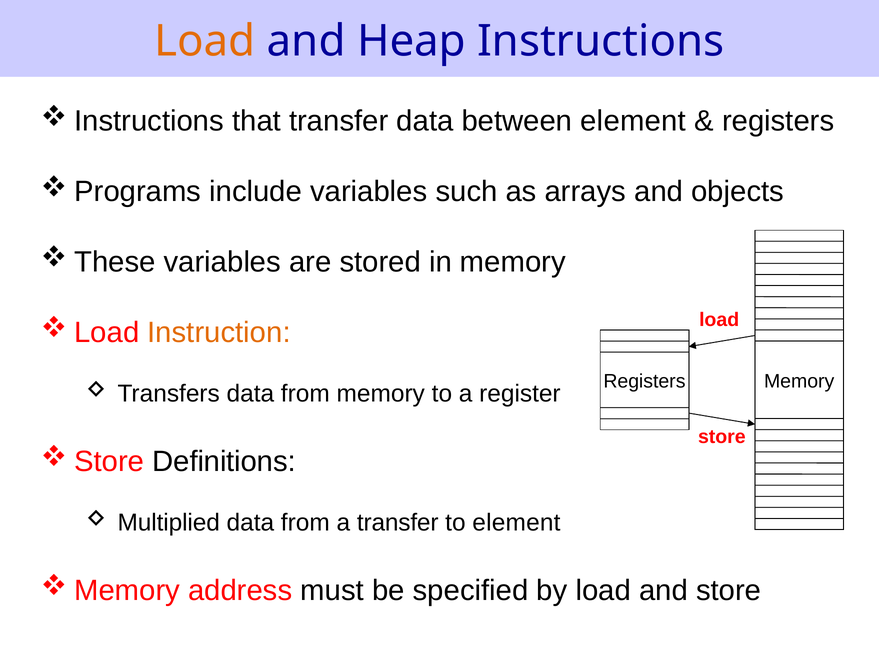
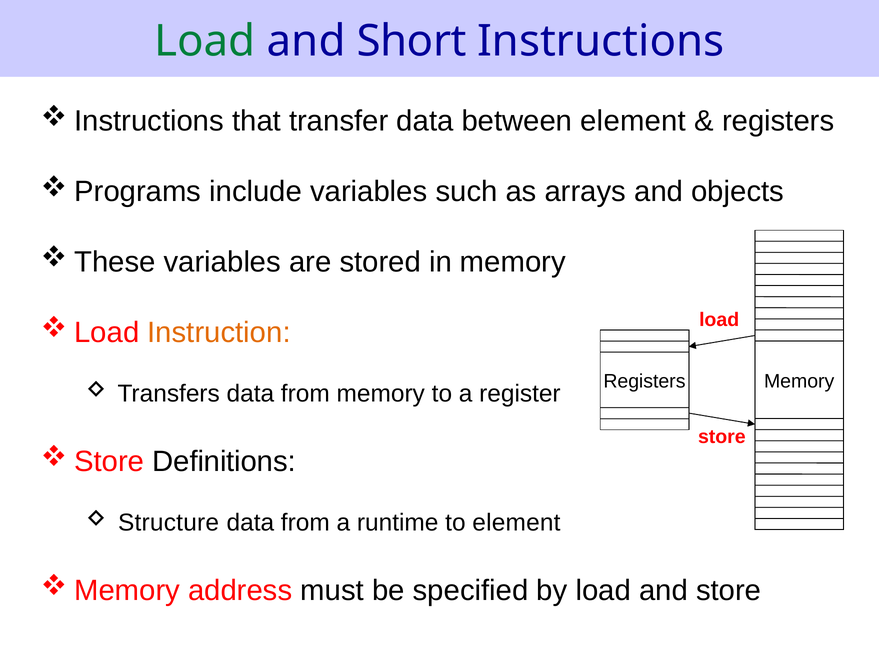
Load at (205, 41) colour: orange -> green
Heap: Heap -> Short
Multiplied: Multiplied -> Structure
a transfer: transfer -> runtime
